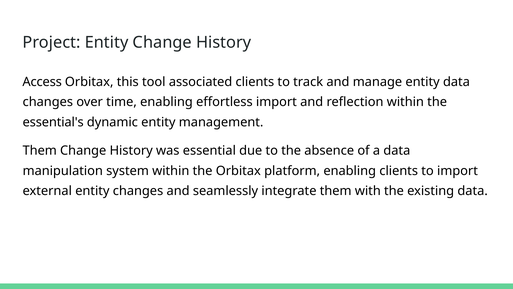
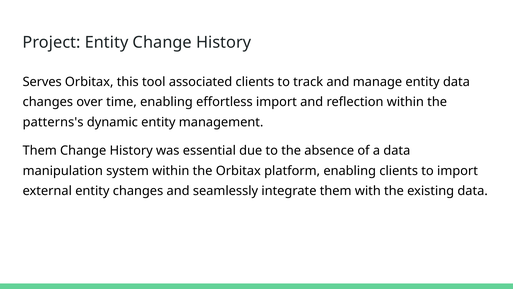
Access: Access -> Serves
essential's: essential's -> patterns's
